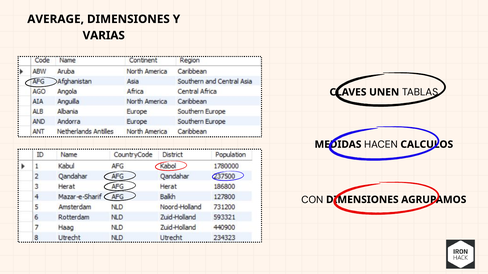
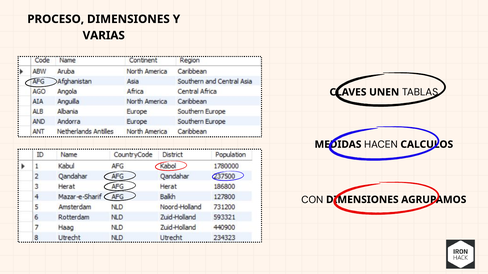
AVERAGE: AVERAGE -> PROCESO
